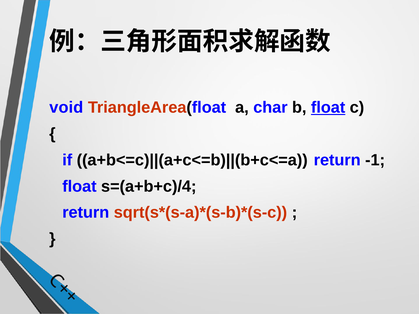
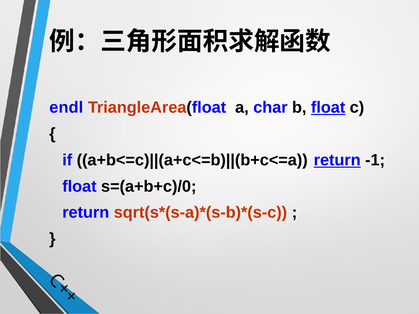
void: void -> endl
return at (337, 160) underline: none -> present
s=(a+b+c)/4: s=(a+b+c)/4 -> s=(a+b+c)/0
